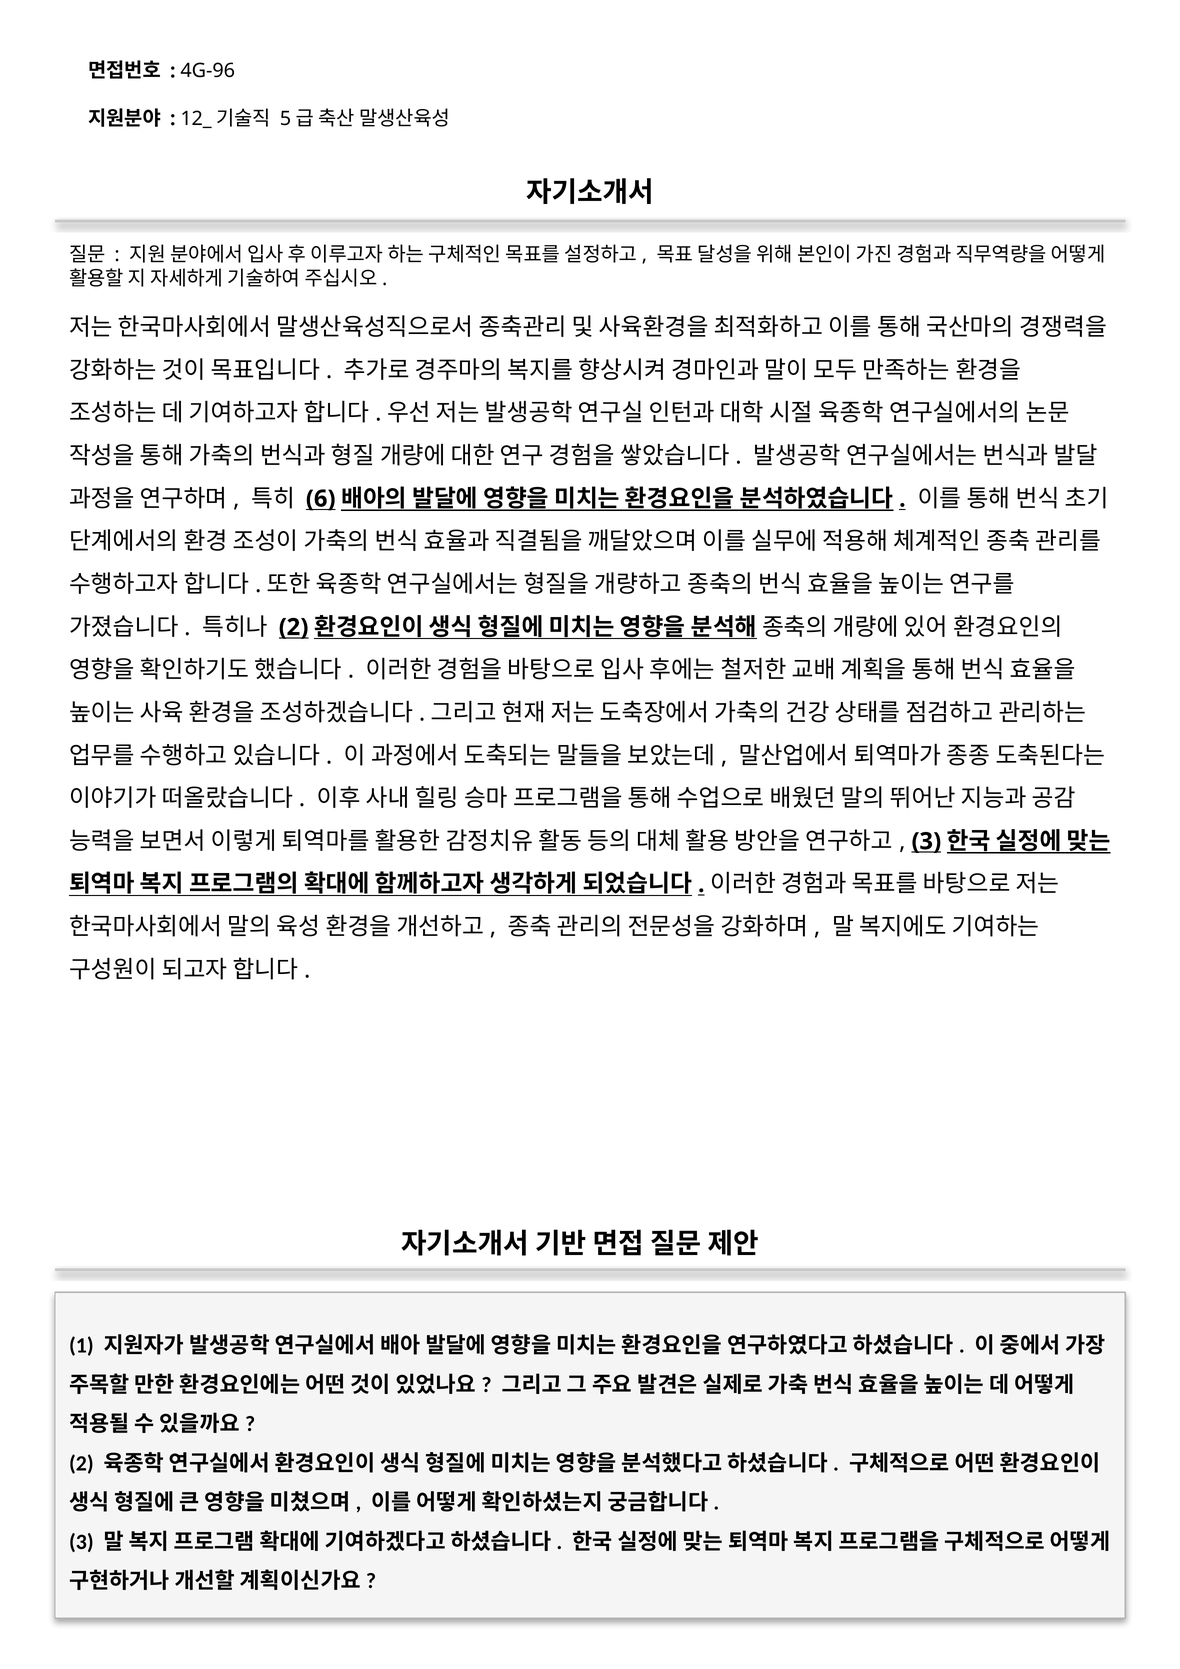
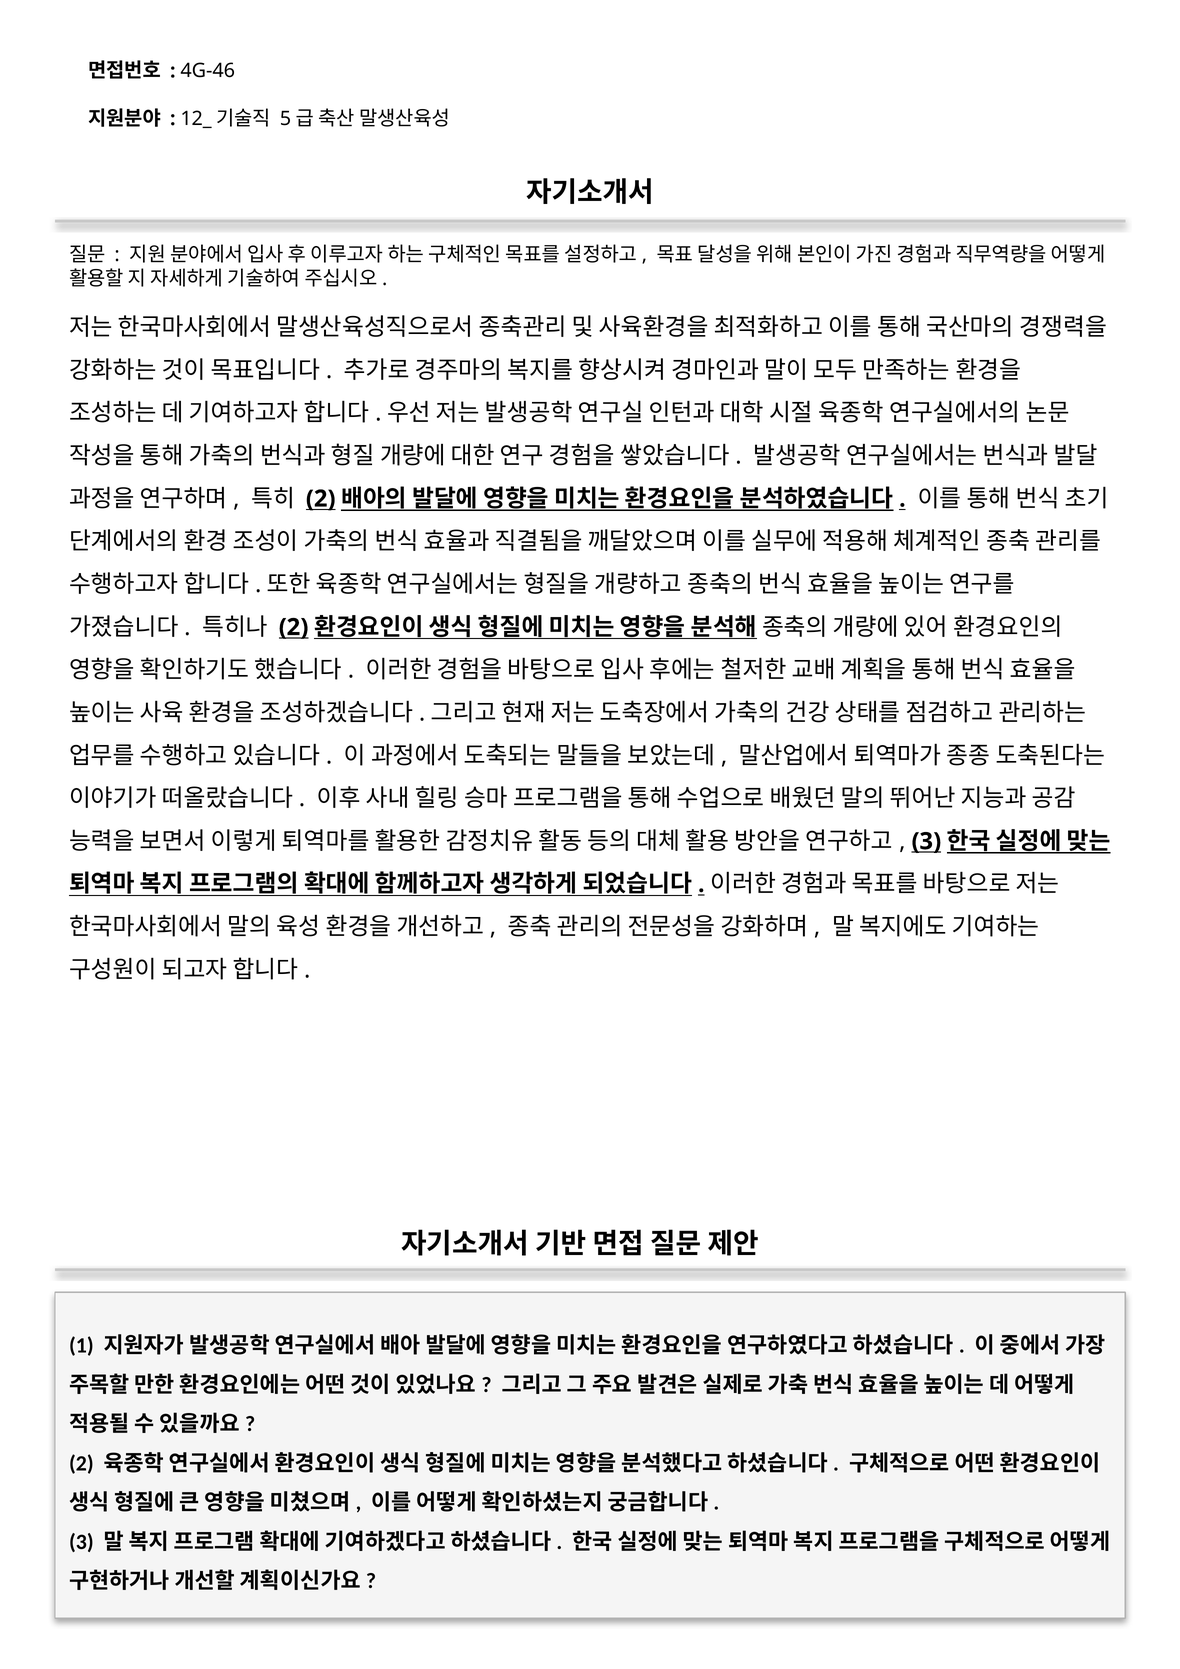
4G-96: 4G-96 -> 4G-46
6 at (321, 499): 6 -> 2
